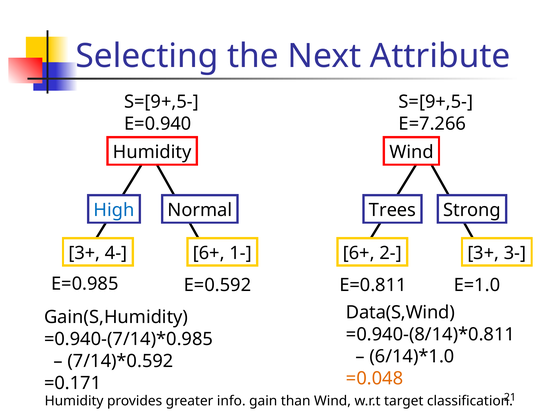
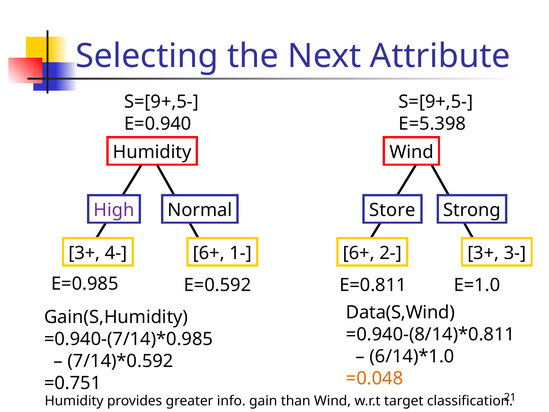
E=7.266: E=7.266 -> E=5.398
High colour: blue -> purple
Trees: Trees -> Store
=0.171: =0.171 -> =0.751
